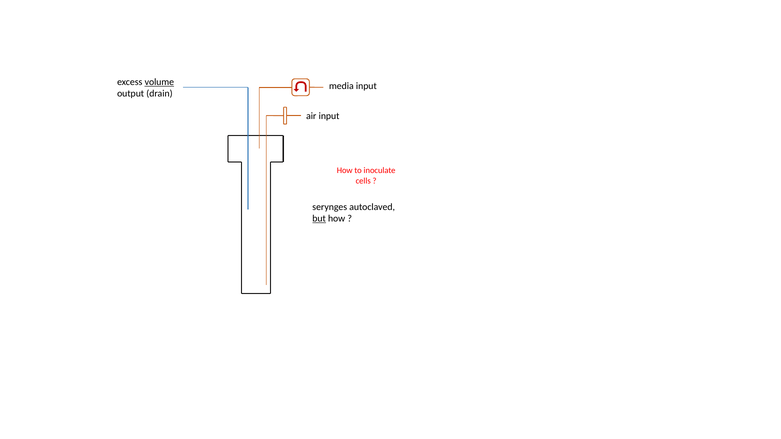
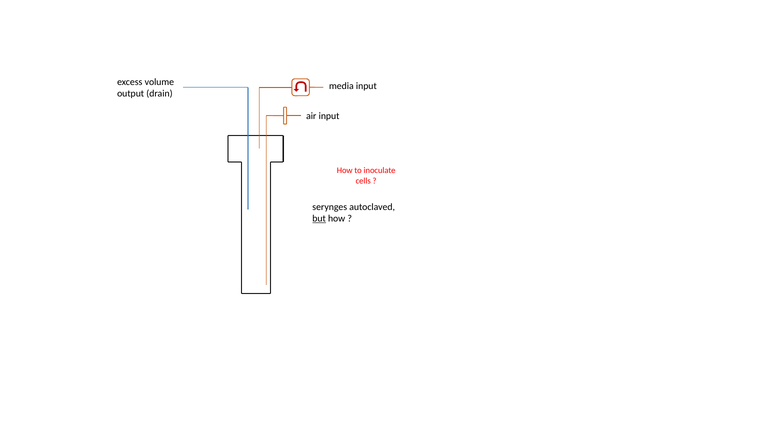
volume underline: present -> none
